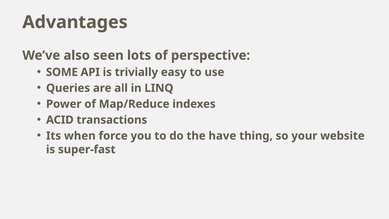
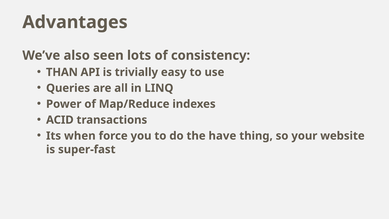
perspective: perspective -> consistency
SOME: SOME -> THAN
